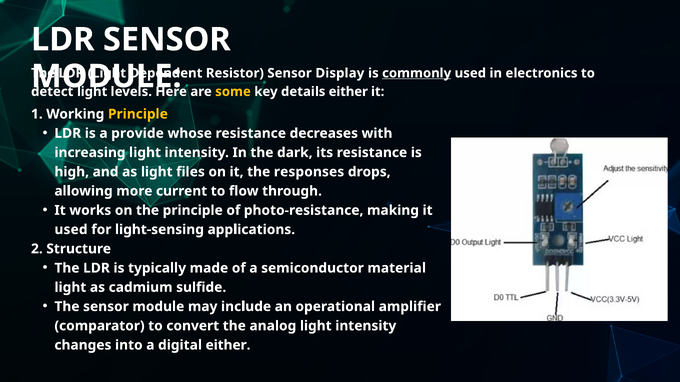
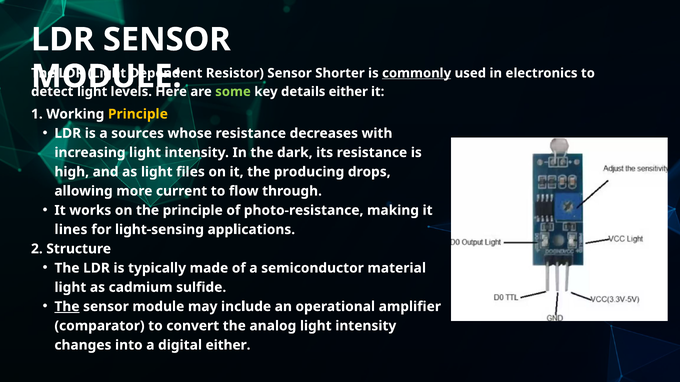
Display: Display -> Shorter
some colour: yellow -> light green
provide: provide -> sources
responses: responses -> producing
used at (71, 230): used -> lines
The at (67, 307) underline: none -> present
